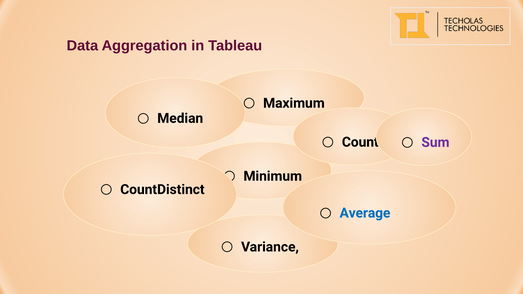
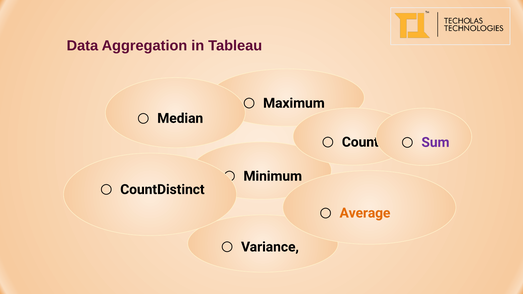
Average colour: blue -> orange
